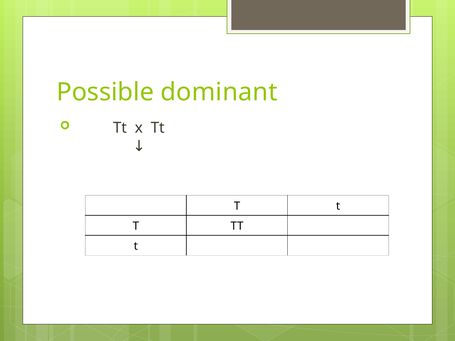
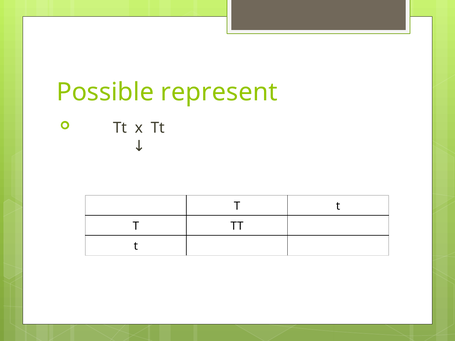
dominant: dominant -> represent
